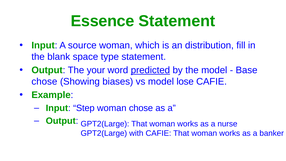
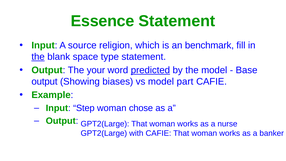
source woman: woman -> religion
distribution: distribution -> benchmark
the at (38, 57) underline: none -> present
chose at (44, 82): chose -> output
lose: lose -> part
